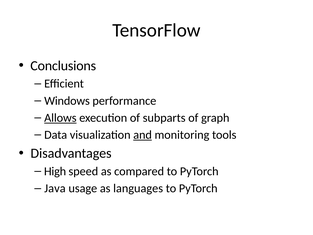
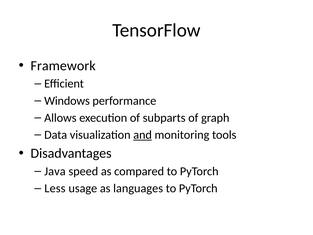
Conclusions: Conclusions -> Framework
Allows underline: present -> none
High: High -> Java
Java: Java -> Less
